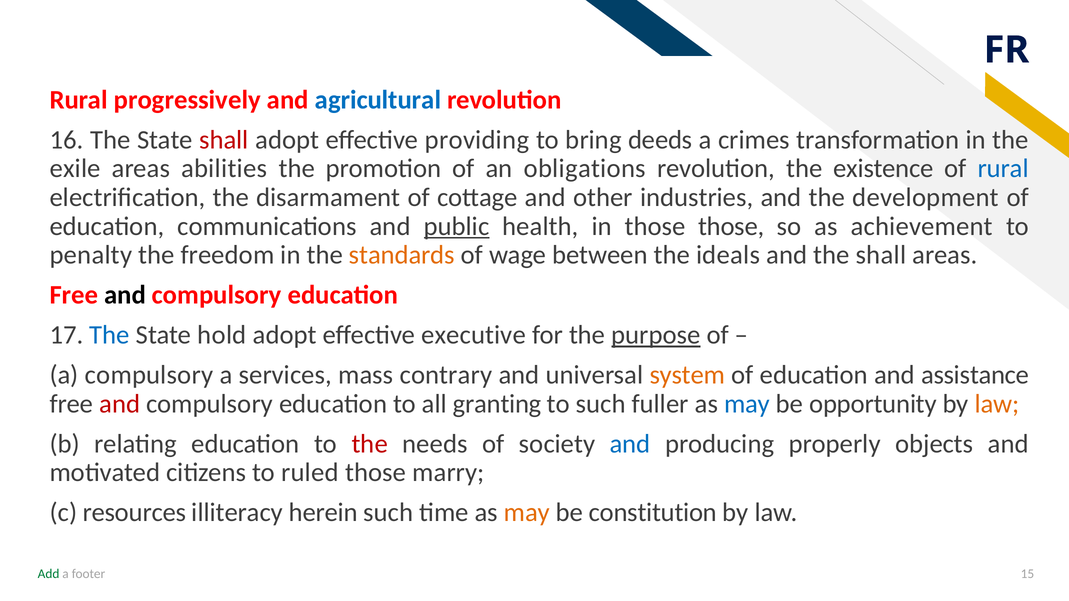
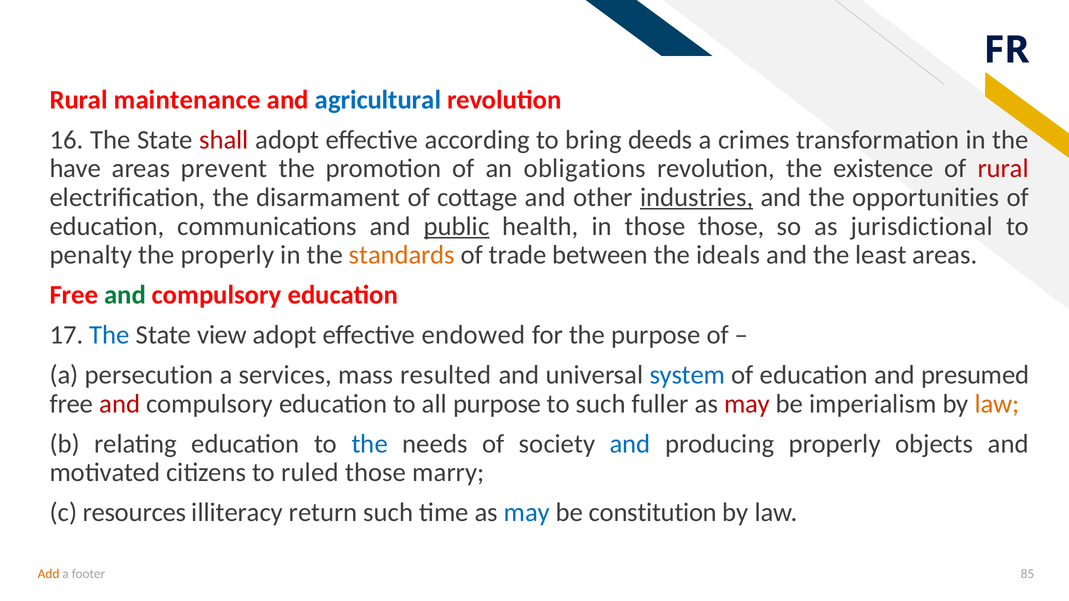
progressively: progressively -> maintenance
providing: providing -> according
exile: exile -> have
abilities: abilities -> prevent
rural at (1003, 169) colour: blue -> red
industries underline: none -> present
development: development -> opportunities
achievement: achievement -> jurisdictional
the freedom: freedom -> properly
wage: wage -> trade
the shall: shall -> least
and at (125, 295) colour: black -> green
hold: hold -> view
executive: executive -> endowed
purpose at (656, 335) underline: present -> none
a compulsory: compulsory -> persecution
contrary: contrary -> resulted
system colour: orange -> blue
assistance: assistance -> presumed
all granting: granting -> purpose
may at (747, 404) colour: blue -> red
opportunity: opportunity -> imperialism
the at (370, 444) colour: red -> blue
herein: herein -> return
may at (527, 513) colour: orange -> blue
Add colour: green -> orange
15: 15 -> 85
